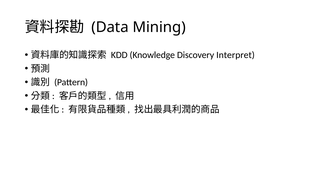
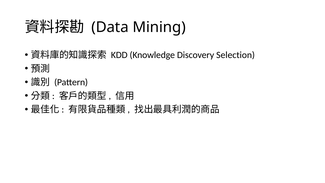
Interpret: Interpret -> Selection
